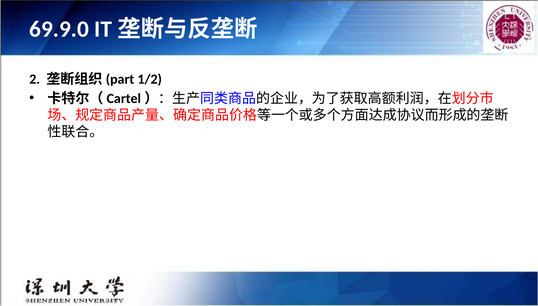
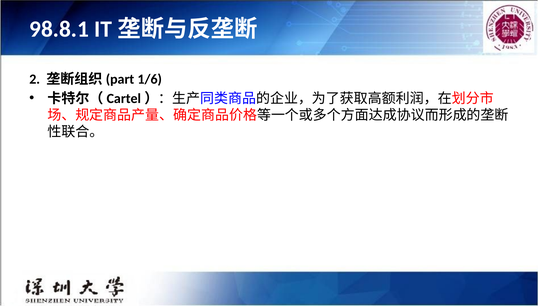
69.9.0: 69.9.0 -> 98.8.1
1/2: 1/2 -> 1/6
